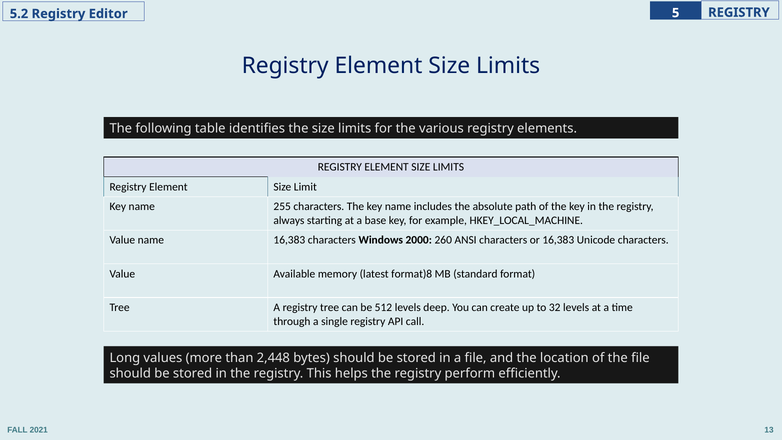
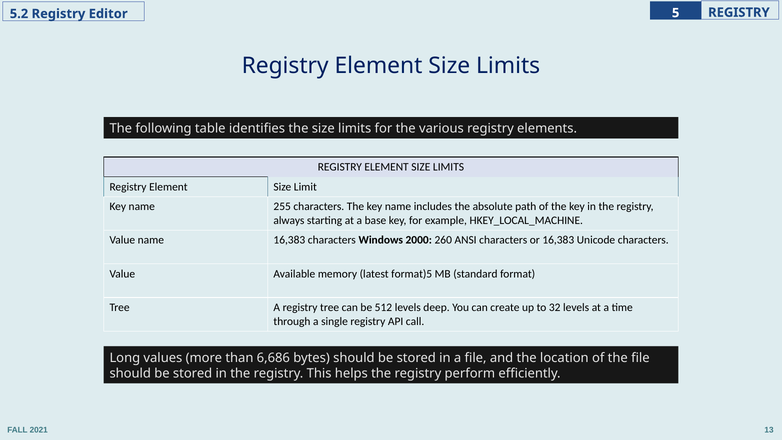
format)8: format)8 -> format)5
2,448: 2,448 -> 6,686
